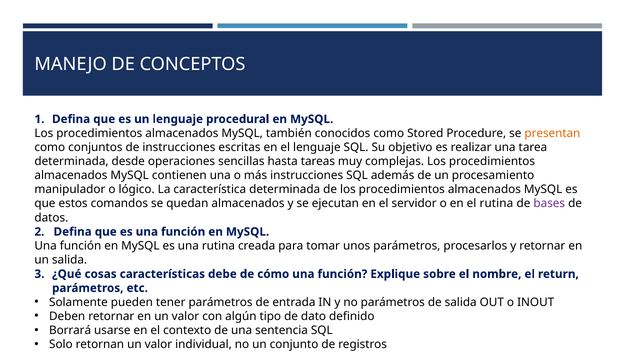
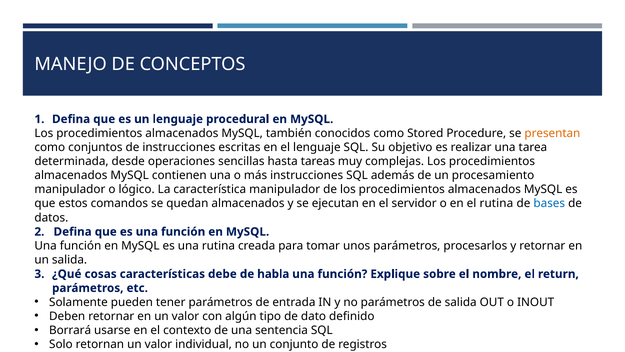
característica determinada: determinada -> manipulador
bases colour: purple -> blue
cómo: cómo -> habla
